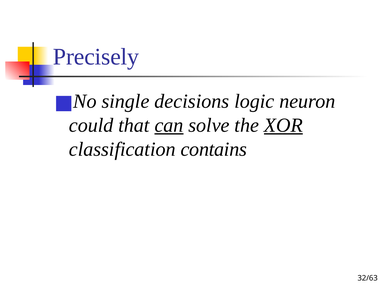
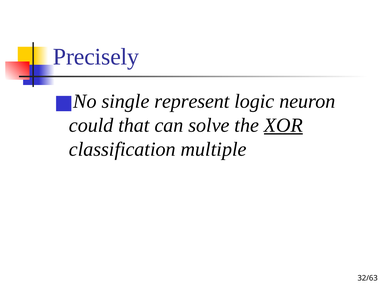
decisions: decisions -> represent
can underline: present -> none
contains: contains -> multiple
